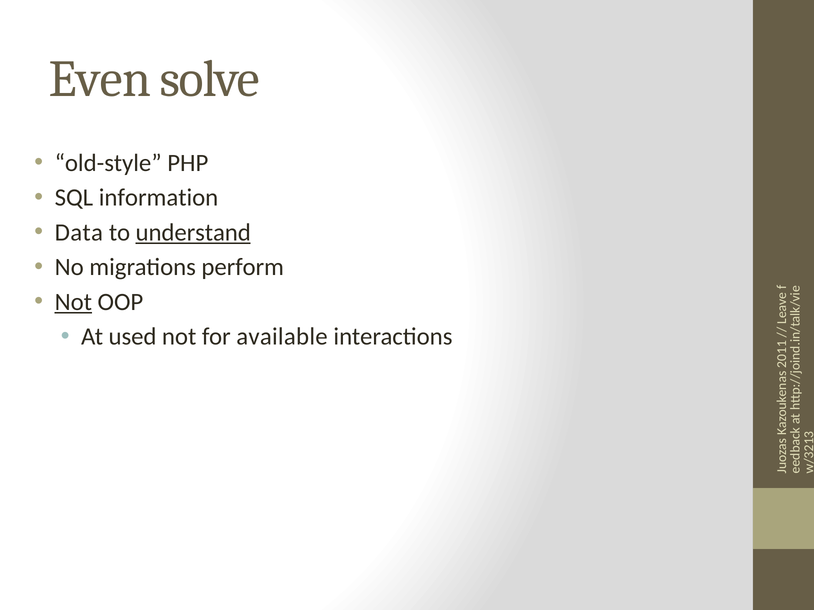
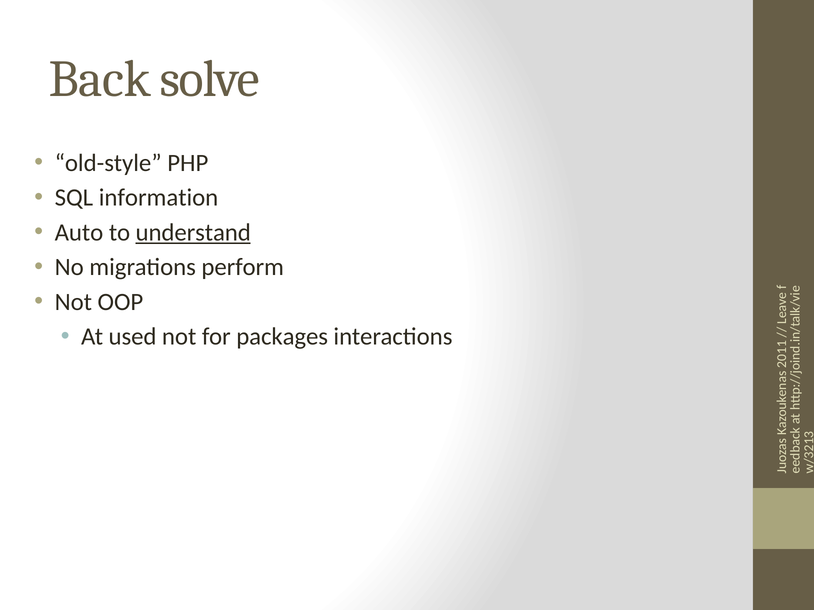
Even: Even -> Back
Data: Data -> Auto
Not at (73, 302) underline: present -> none
available: available -> packages
